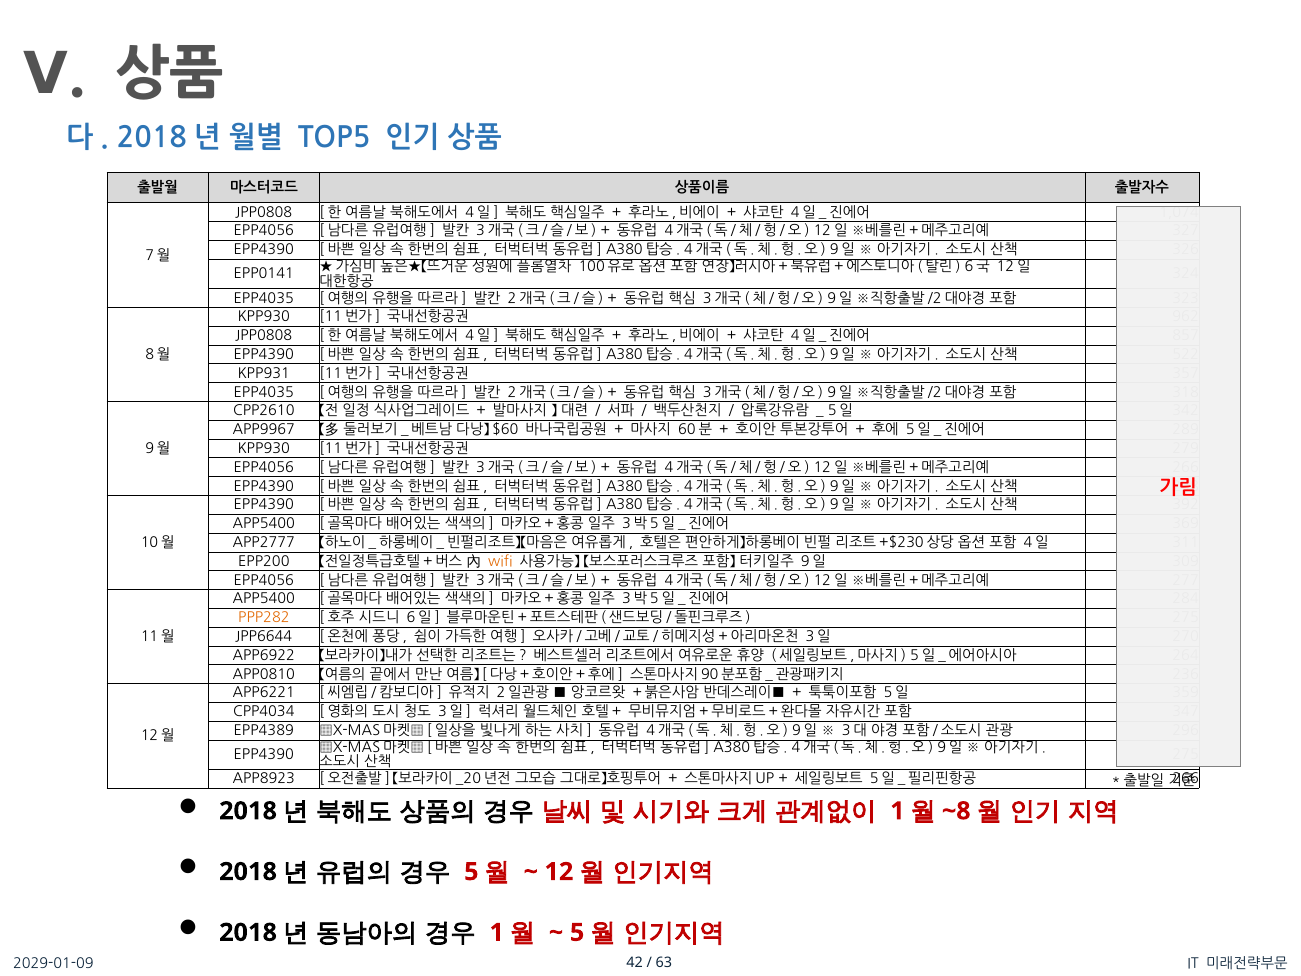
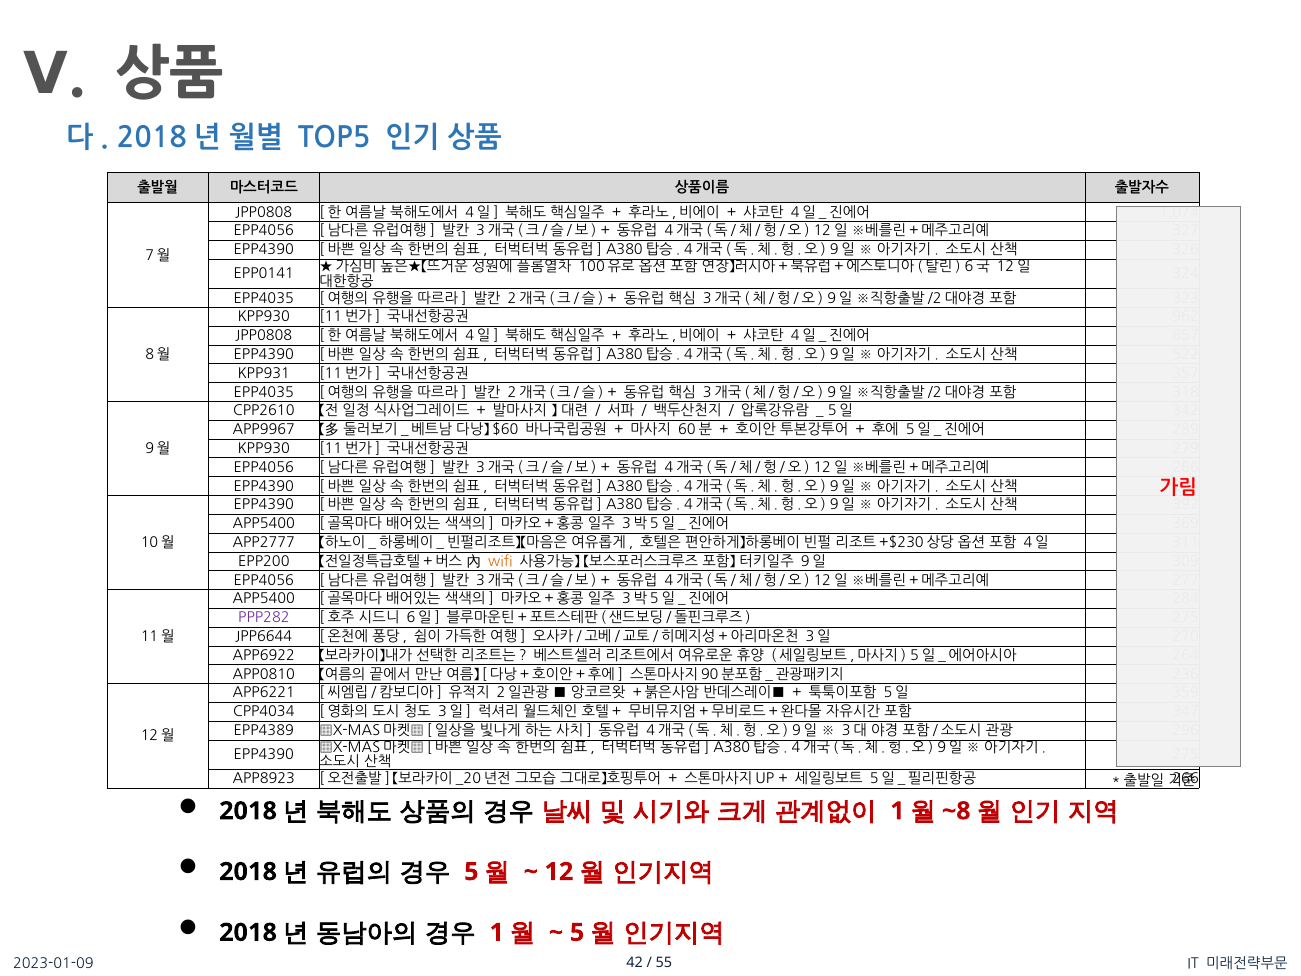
PPP282 colour: orange -> purple
2029-01-09: 2029-01-09 -> 2023-01-09
63: 63 -> 55
